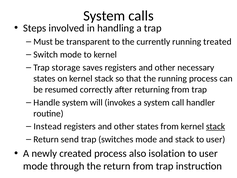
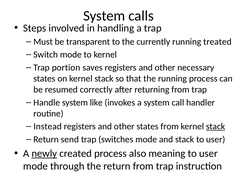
storage: storage -> portion
will: will -> like
newly underline: none -> present
isolation: isolation -> meaning
